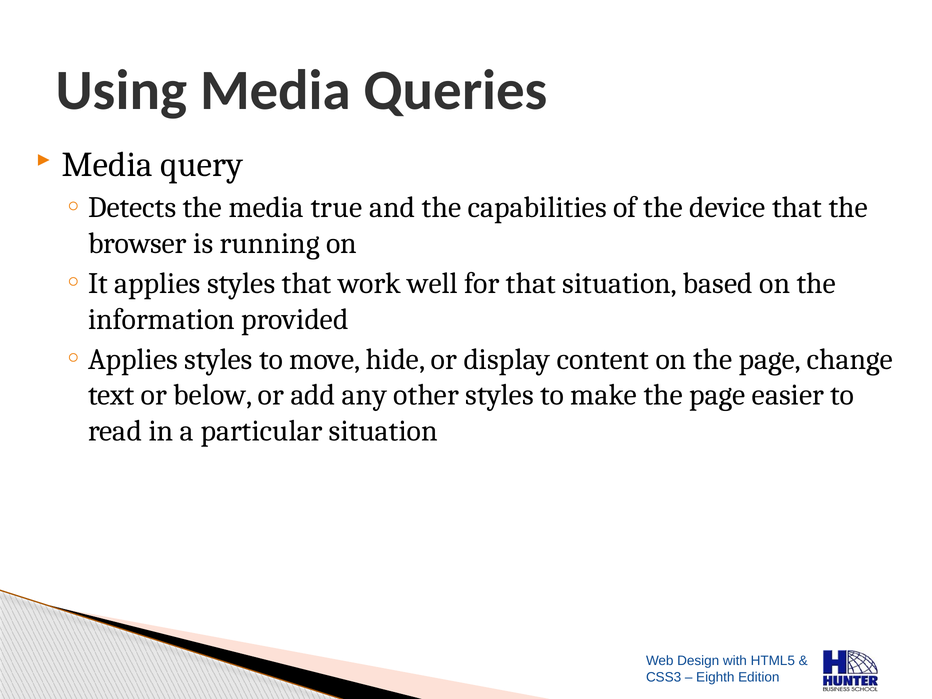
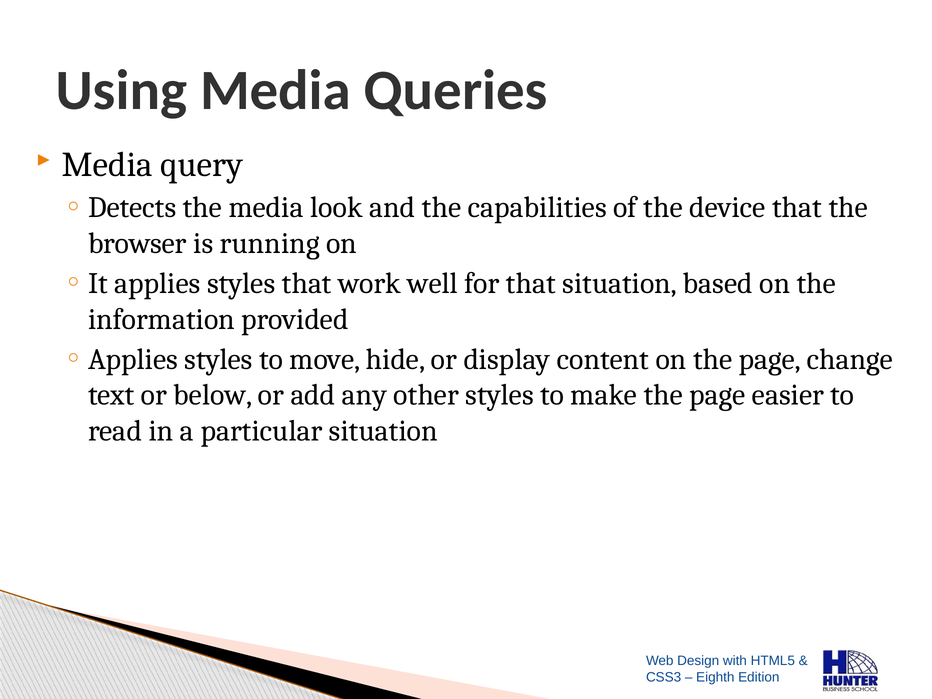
true: true -> look
